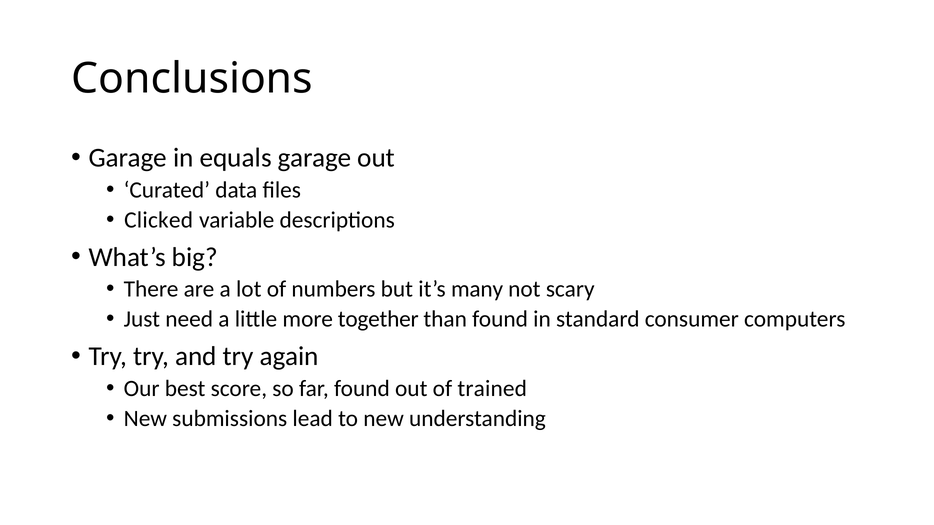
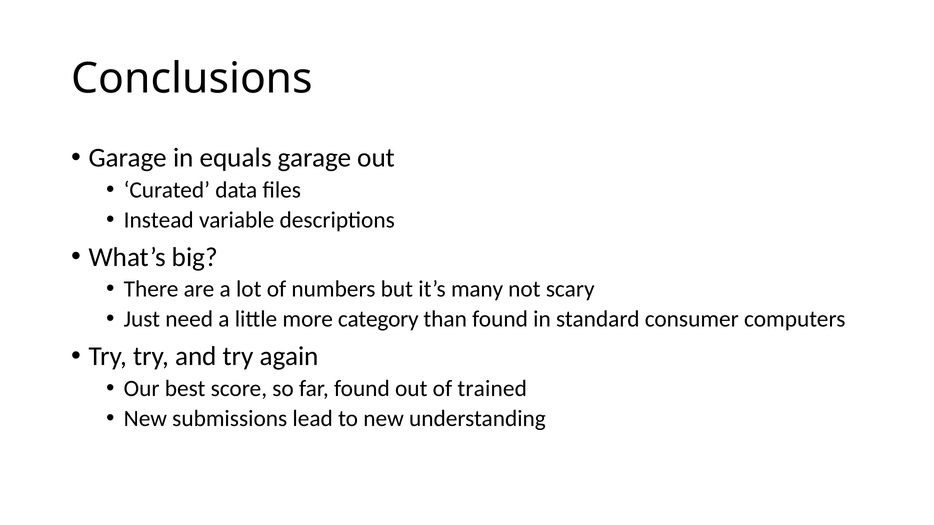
Clicked: Clicked -> Instead
together: together -> category
